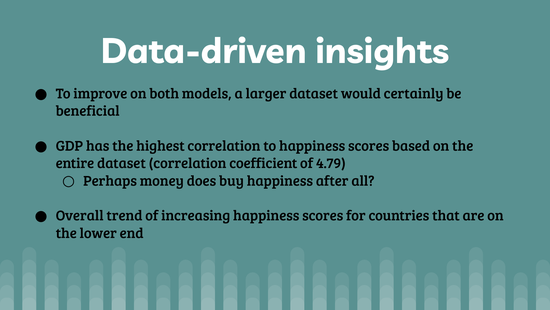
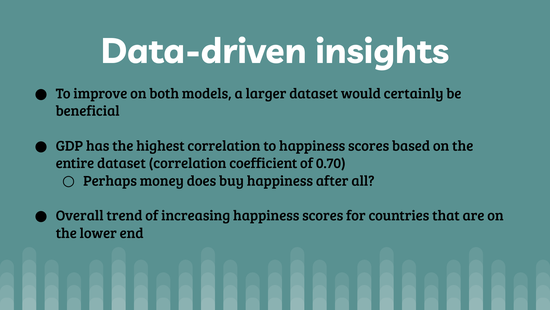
4.79: 4.79 -> 0.70
